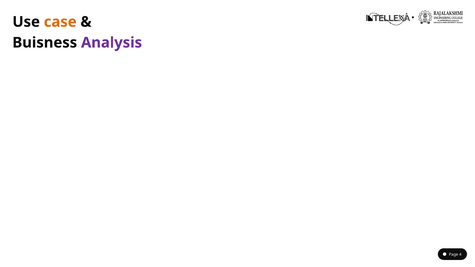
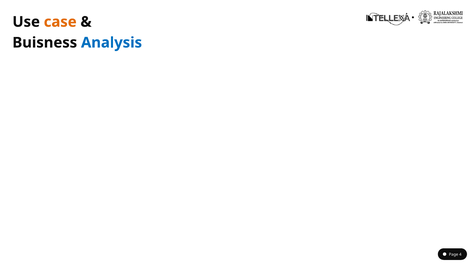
Analysis colour: purple -> blue
